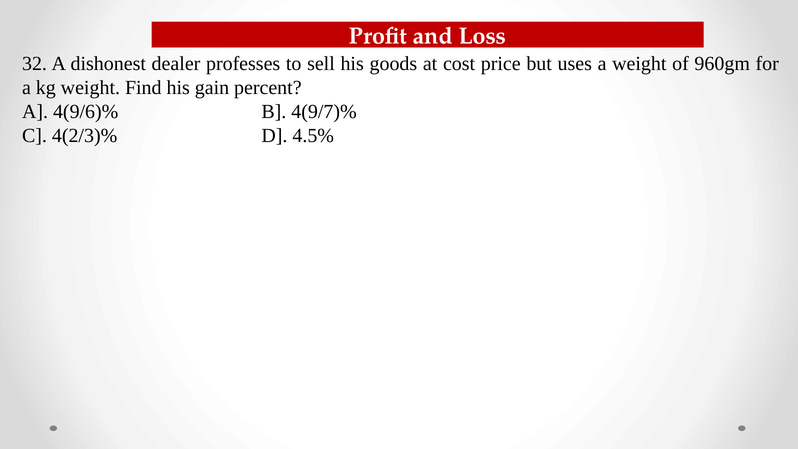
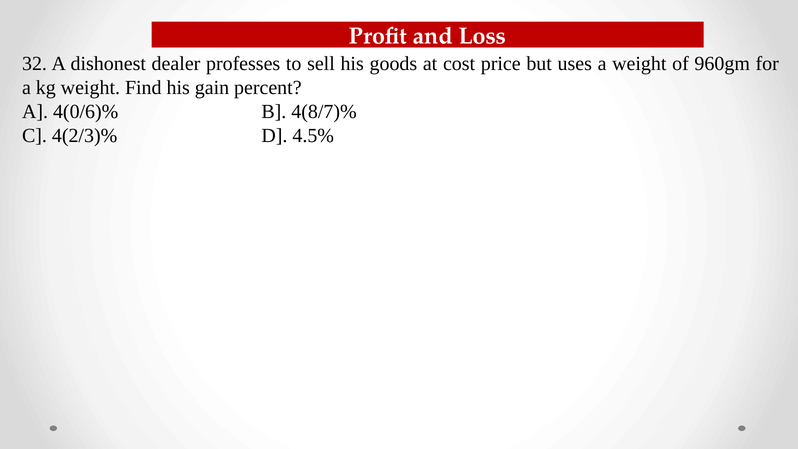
4(9/6)%: 4(9/6)% -> 4(0/6)%
4(9/7)%: 4(9/7)% -> 4(8/7)%
